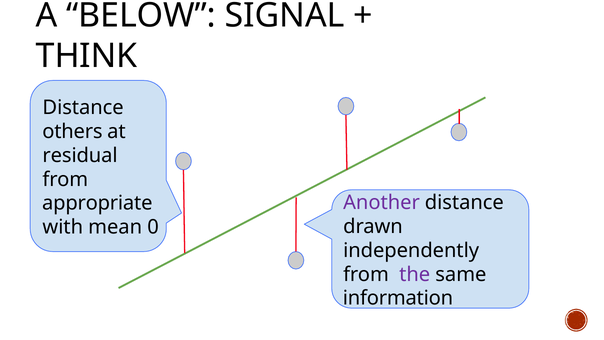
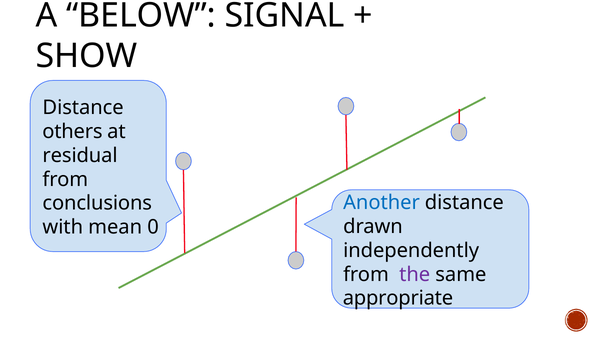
THINK: THINK -> SHOW
Another colour: purple -> blue
appropriate: appropriate -> conclusions
information: information -> appropriate
